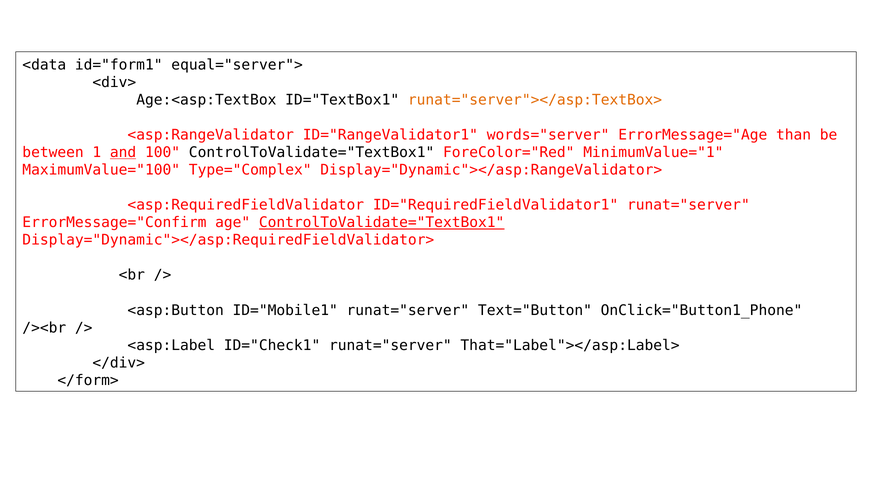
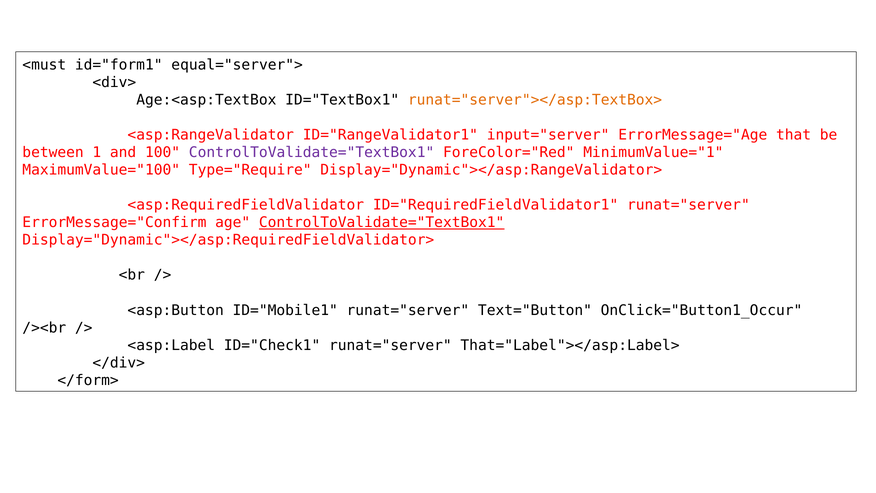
<data: <data -> <must
words="server: words="server -> input="server
than: than -> that
and underline: present -> none
ControlToValidate="TextBox1 at (312, 152) colour: black -> purple
Type="Complex: Type="Complex -> Type="Require
OnClick="Button1_Phone: OnClick="Button1_Phone -> OnClick="Button1_Occur
